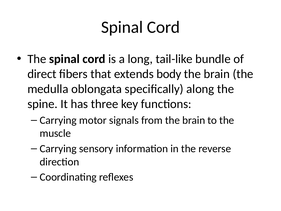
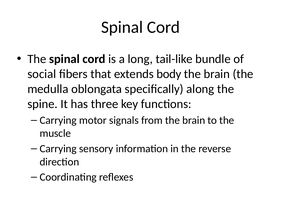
direct: direct -> social
